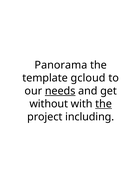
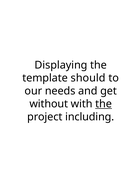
Panorama: Panorama -> Displaying
gcloud: gcloud -> should
needs underline: present -> none
